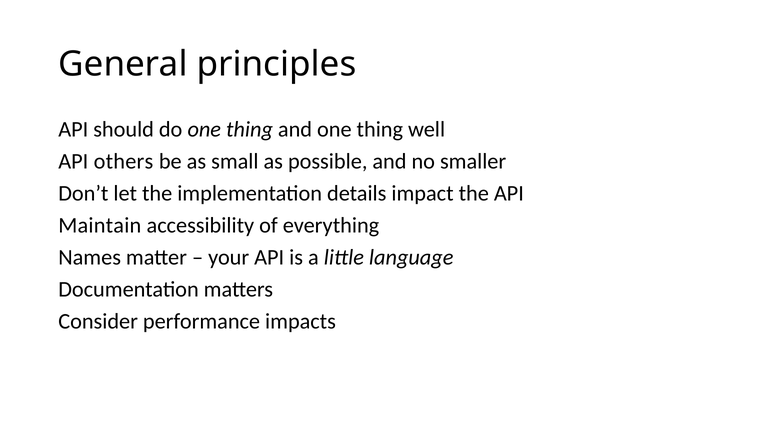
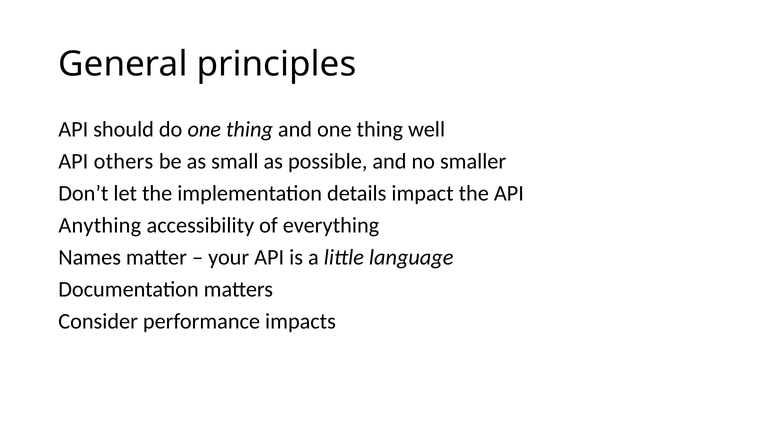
Maintain: Maintain -> Anything
